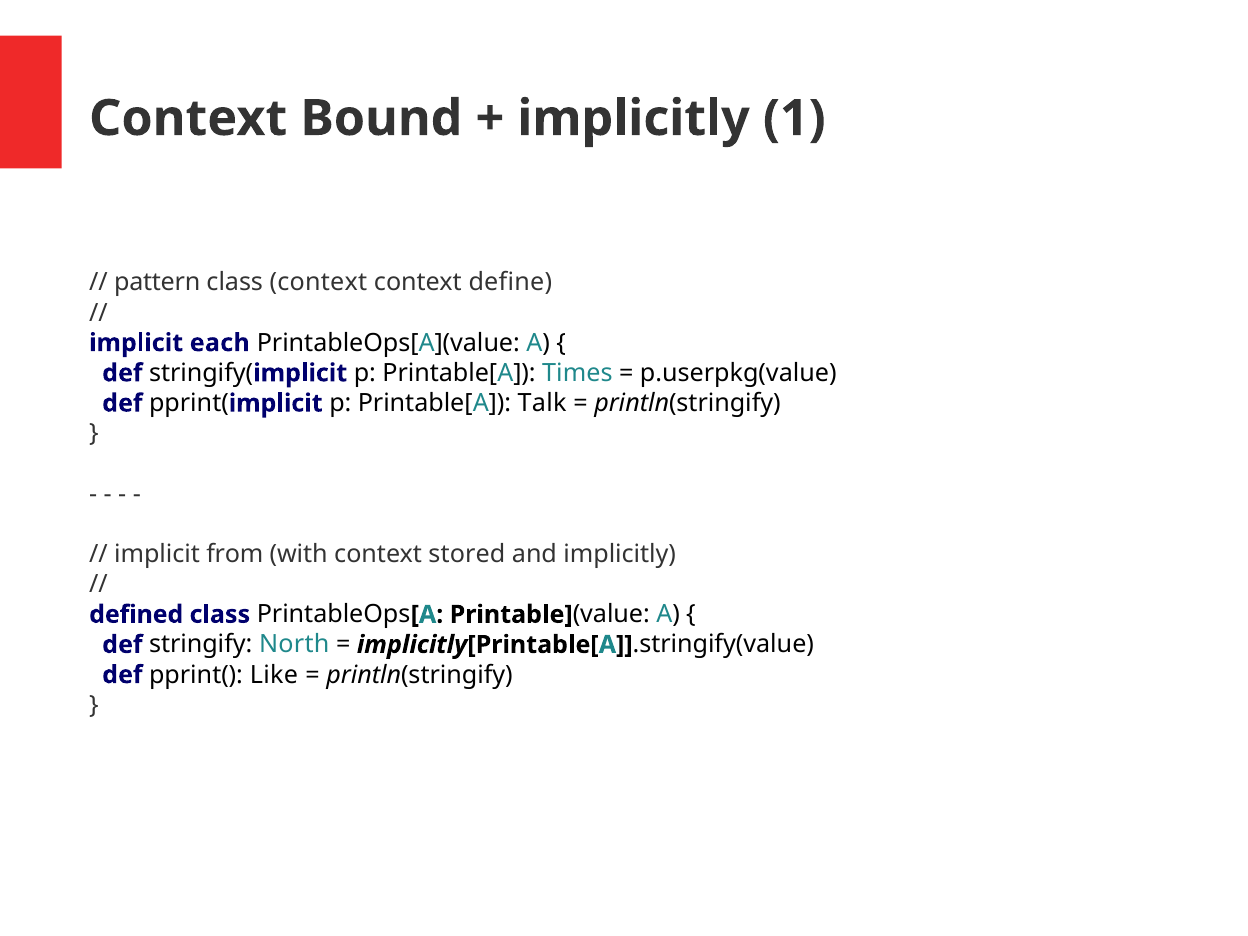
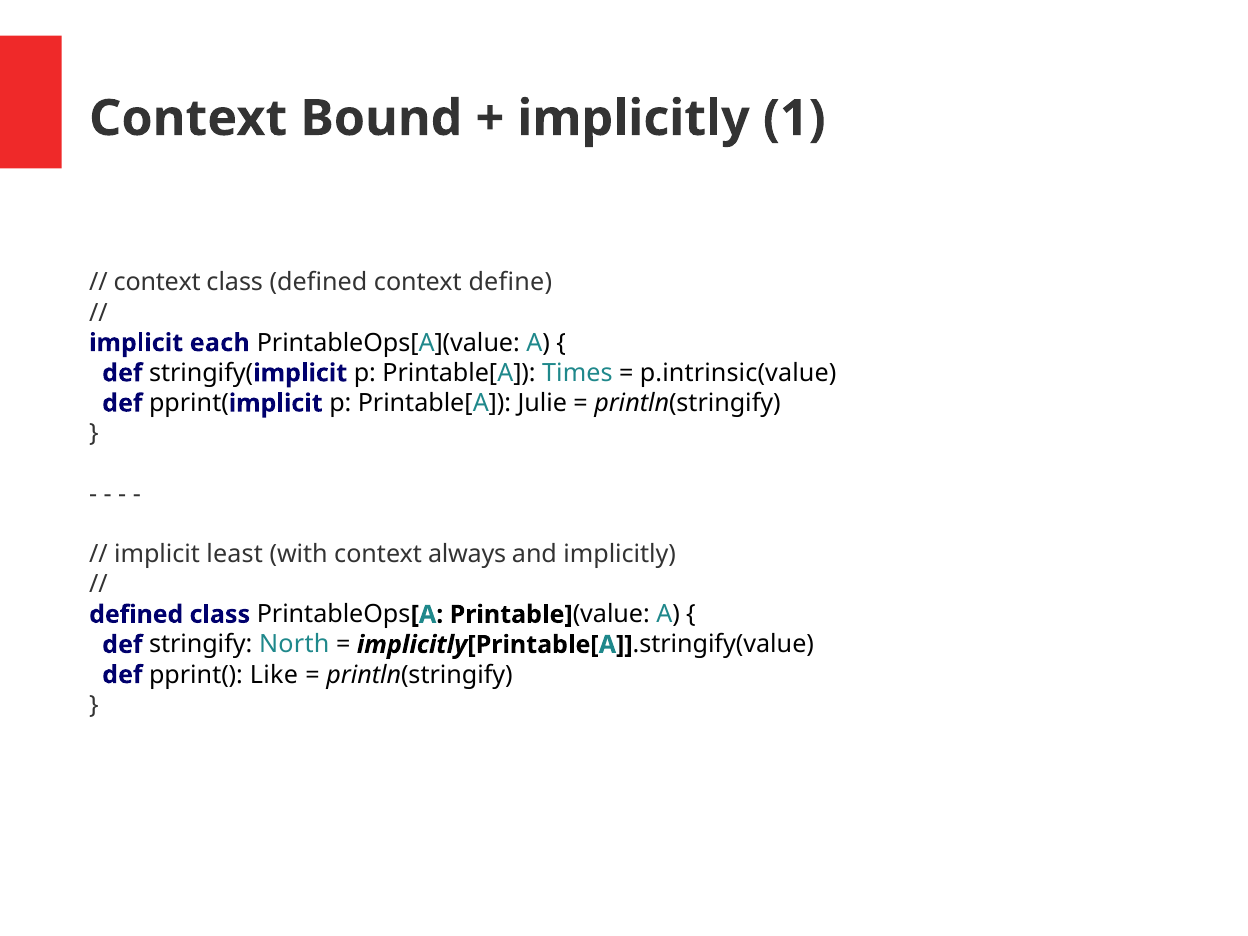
pattern at (157, 283): pattern -> context
class context: context -> defined
p.userpkg(value: p.userpkg(value -> p.intrinsic(value
Talk: Talk -> Julie
from: from -> least
stored: stored -> always
